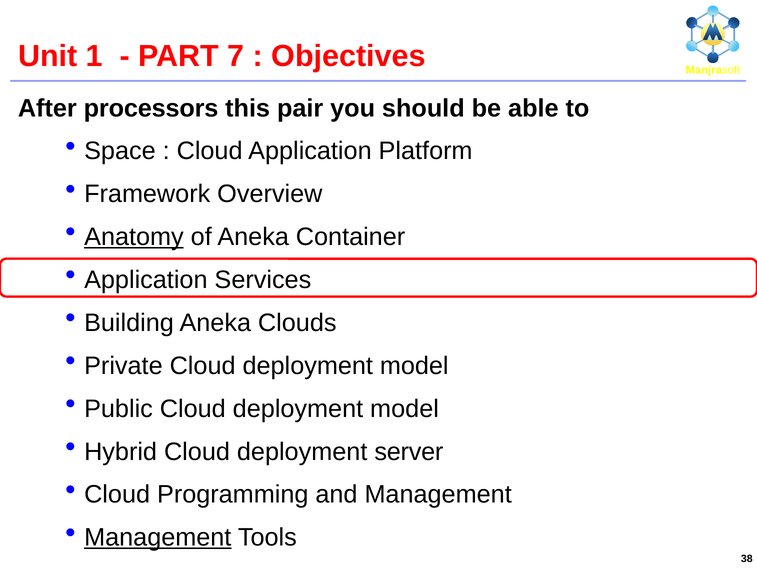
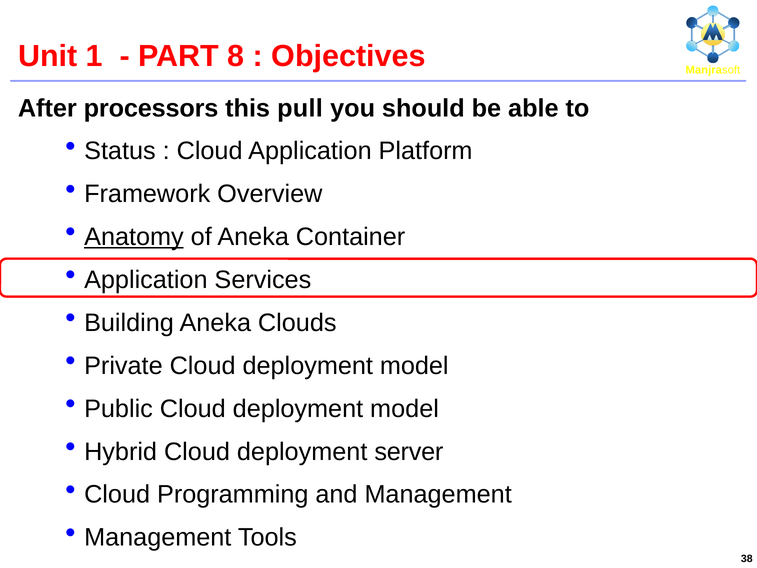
7: 7 -> 8
pair: pair -> pull
Space: Space -> Status
Management at (158, 537) underline: present -> none
